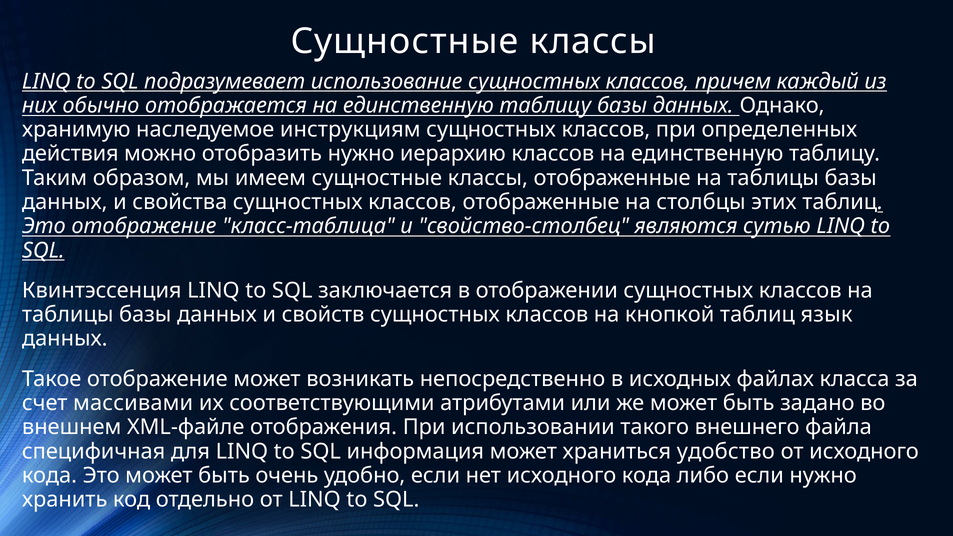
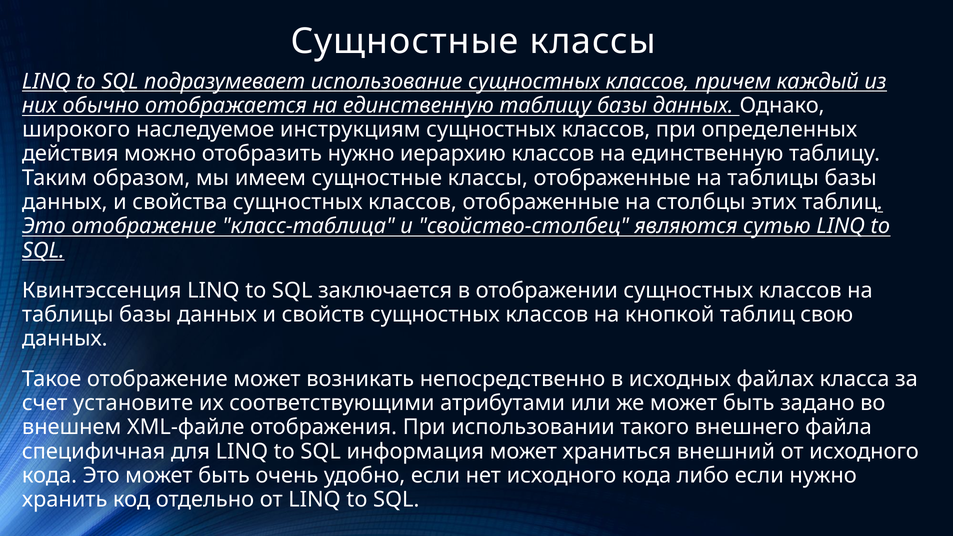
хранимую: хранимую -> широкого
язык: язык -> свою
массивами: массивами -> установите
удобство: удобство -> внешний
